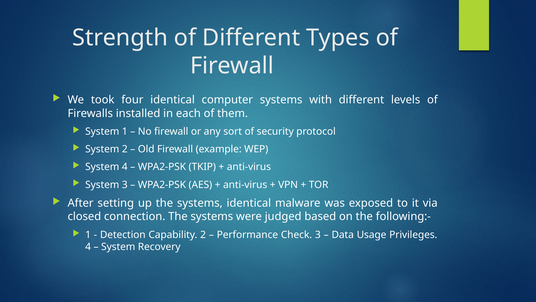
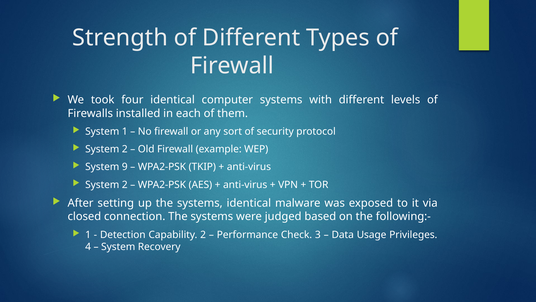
System 4: 4 -> 9
3 at (125, 184): 3 -> 2
